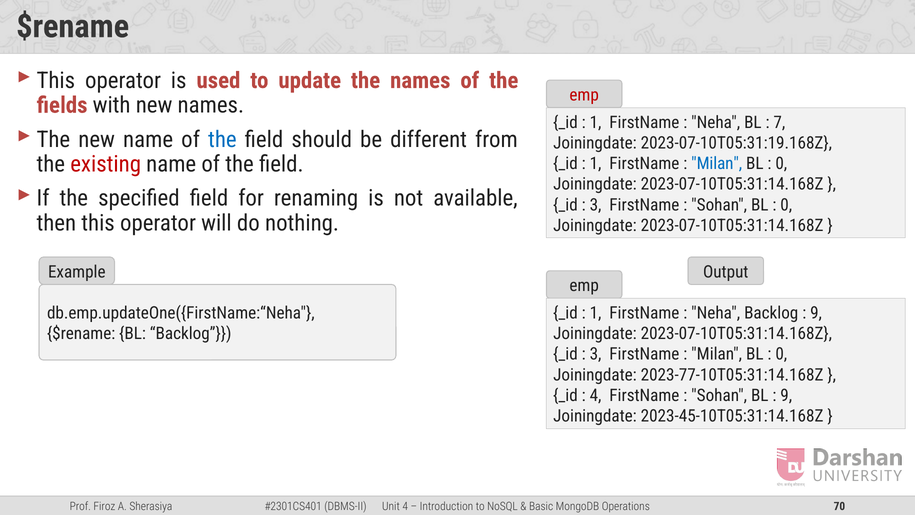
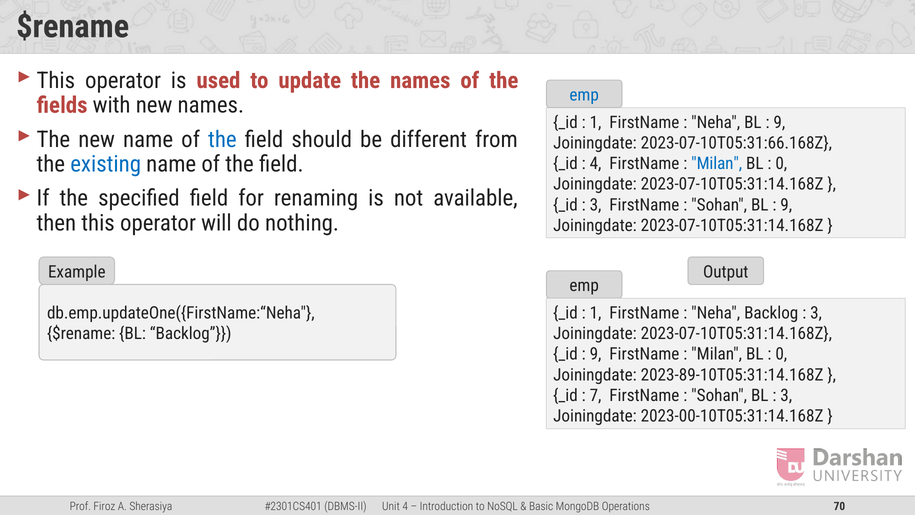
emp at (584, 95) colour: red -> blue
7 at (779, 122): 7 -> 9
2023-07-10T05:31:19.168Z: 2023-07-10T05:31:19.168Z -> 2023-07-10T05:31:66.168Z
existing colour: red -> blue
1 at (596, 164): 1 -> 4
0 at (786, 205): 0 -> 9
9 at (816, 313): 9 -> 3
3 at (596, 354): 3 -> 9
2023-77-10T05:31:14.168Z: 2023-77-10T05:31:14.168Z -> 2023-89-10T05:31:14.168Z
4 at (596, 395): 4 -> 7
9 at (786, 395): 9 -> 3
2023-45-10T05:31:14.168Z: 2023-45-10T05:31:14.168Z -> 2023-00-10T05:31:14.168Z
